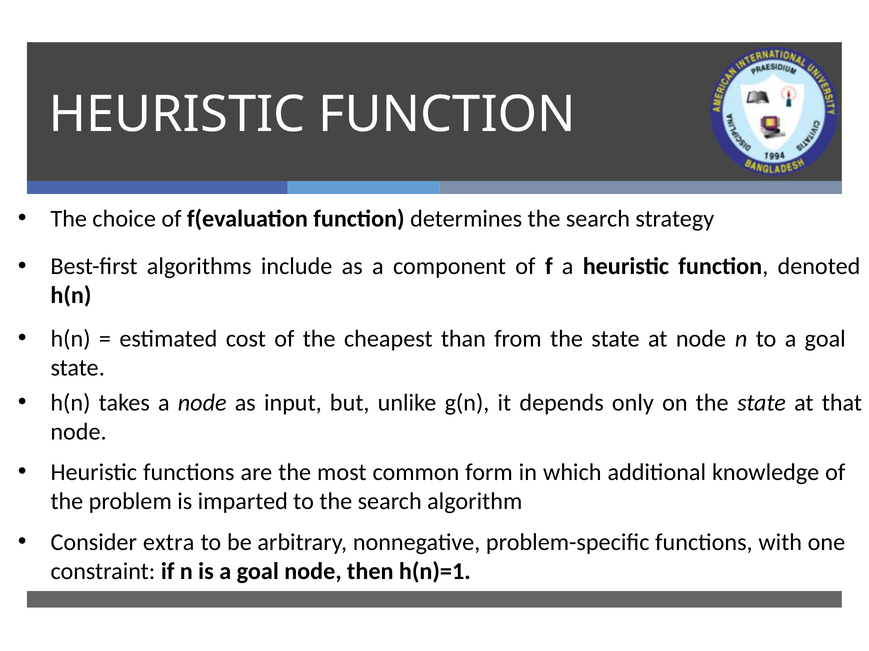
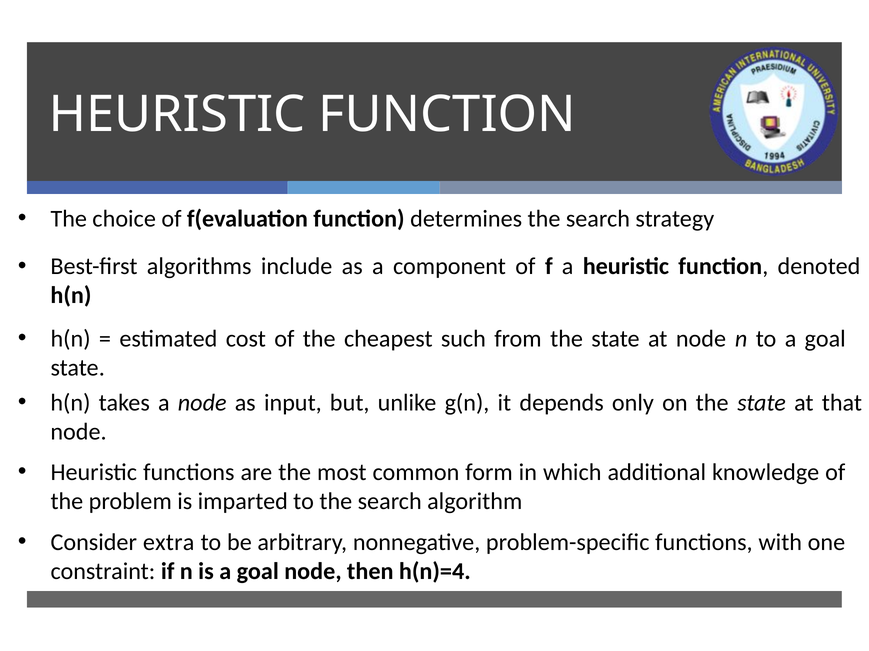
than: than -> such
h(n)=1: h(n)=1 -> h(n)=4
